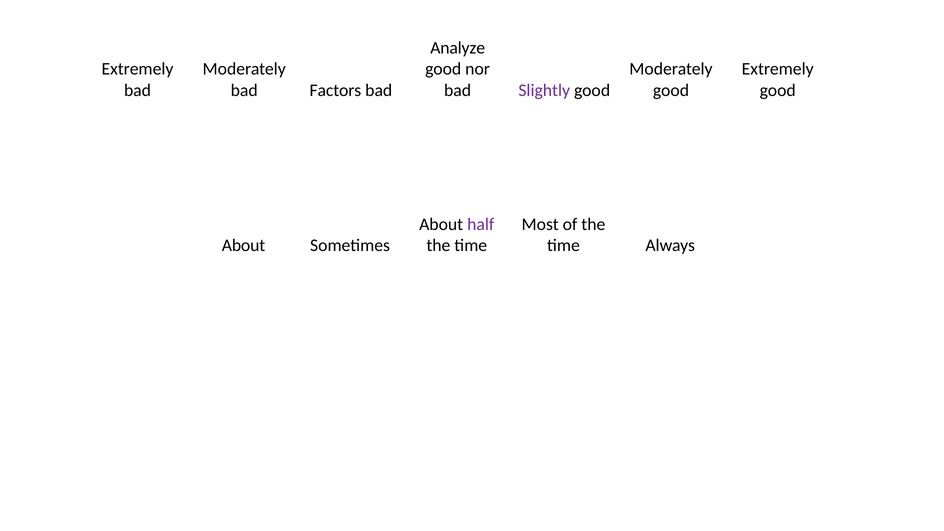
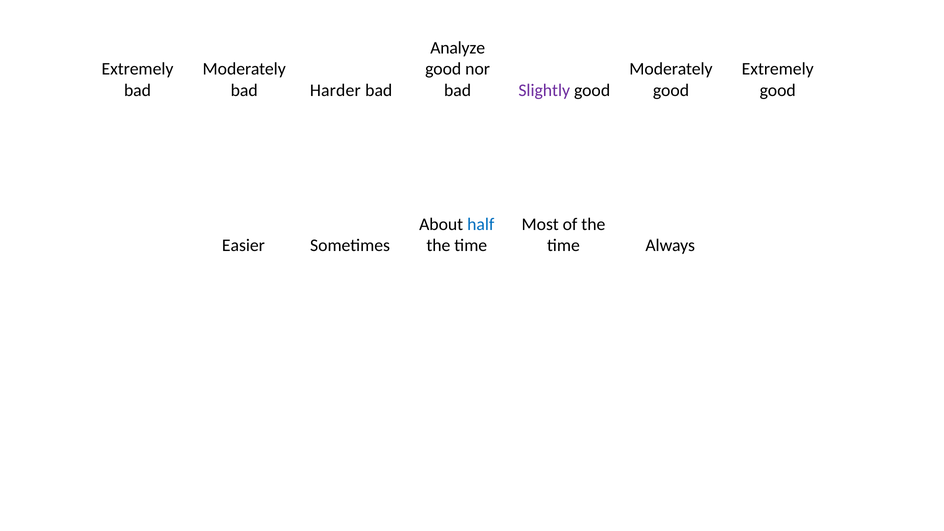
Factors: Factors -> Harder
half colour: purple -> blue
About at (244, 246): About -> Easier
